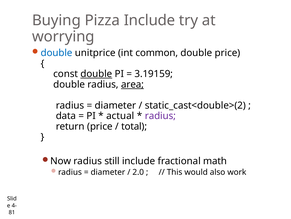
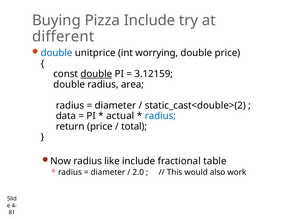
worrying: worrying -> different
common: common -> worrying
3.19159: 3.19159 -> 3.12159
area underline: present -> none
radius at (160, 116) colour: purple -> blue
still: still -> like
math: math -> table
